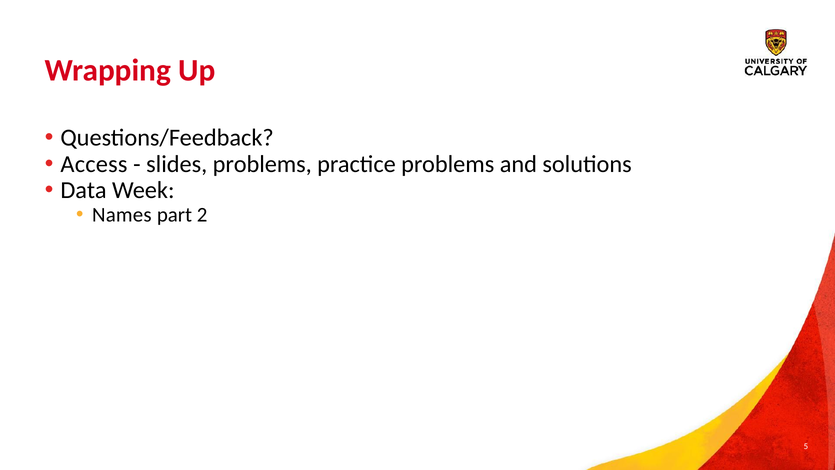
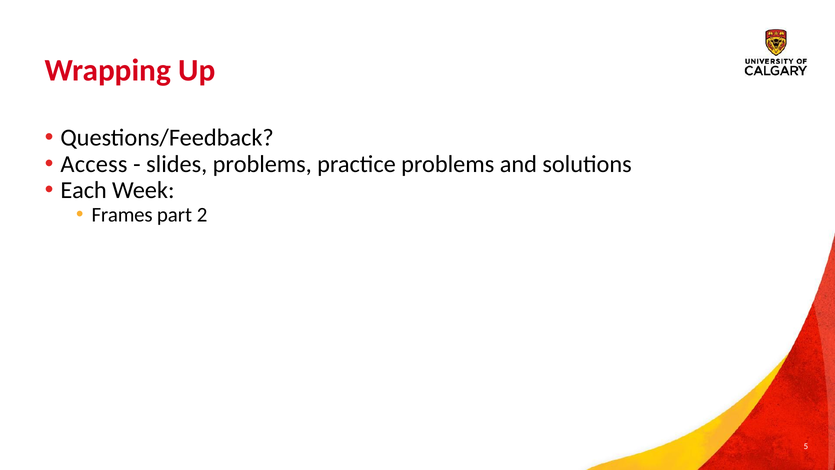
Data: Data -> Each
Names: Names -> Frames
